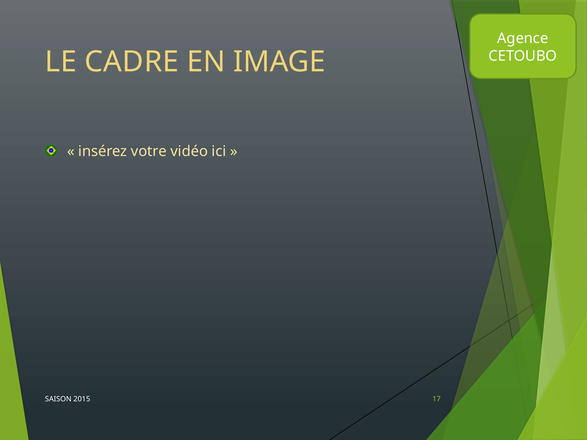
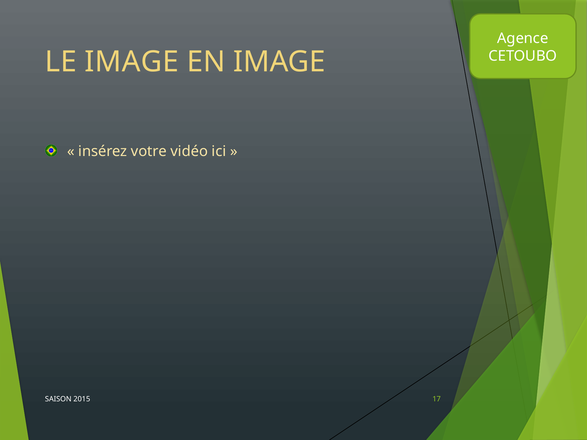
LE CADRE: CADRE -> IMAGE
